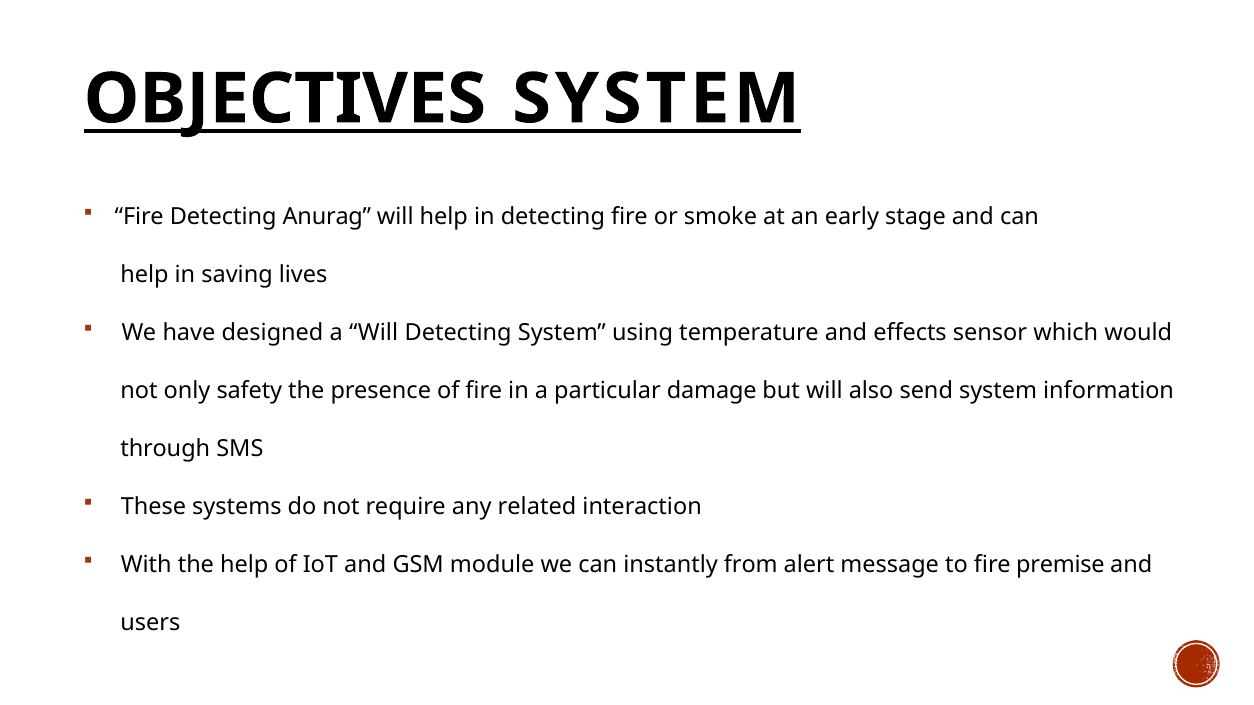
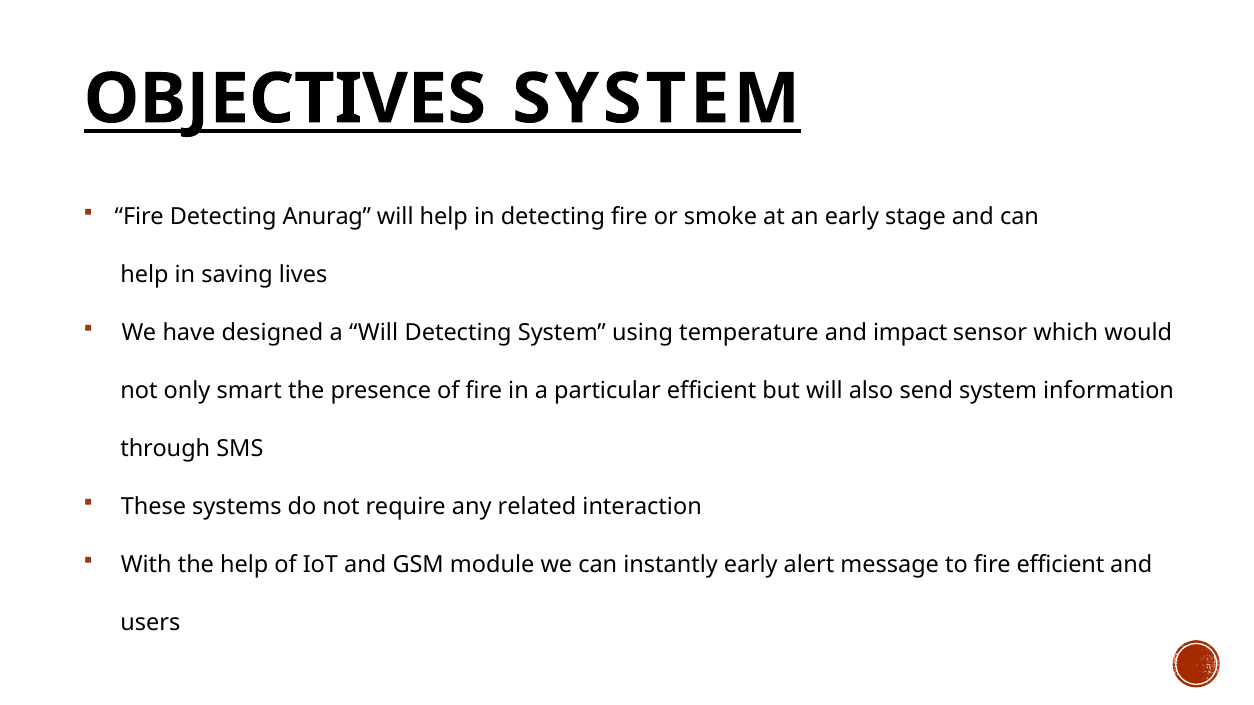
effects: effects -> impact
safety: safety -> smart
particular damage: damage -> efficient
instantly from: from -> early
fire premise: premise -> efficient
